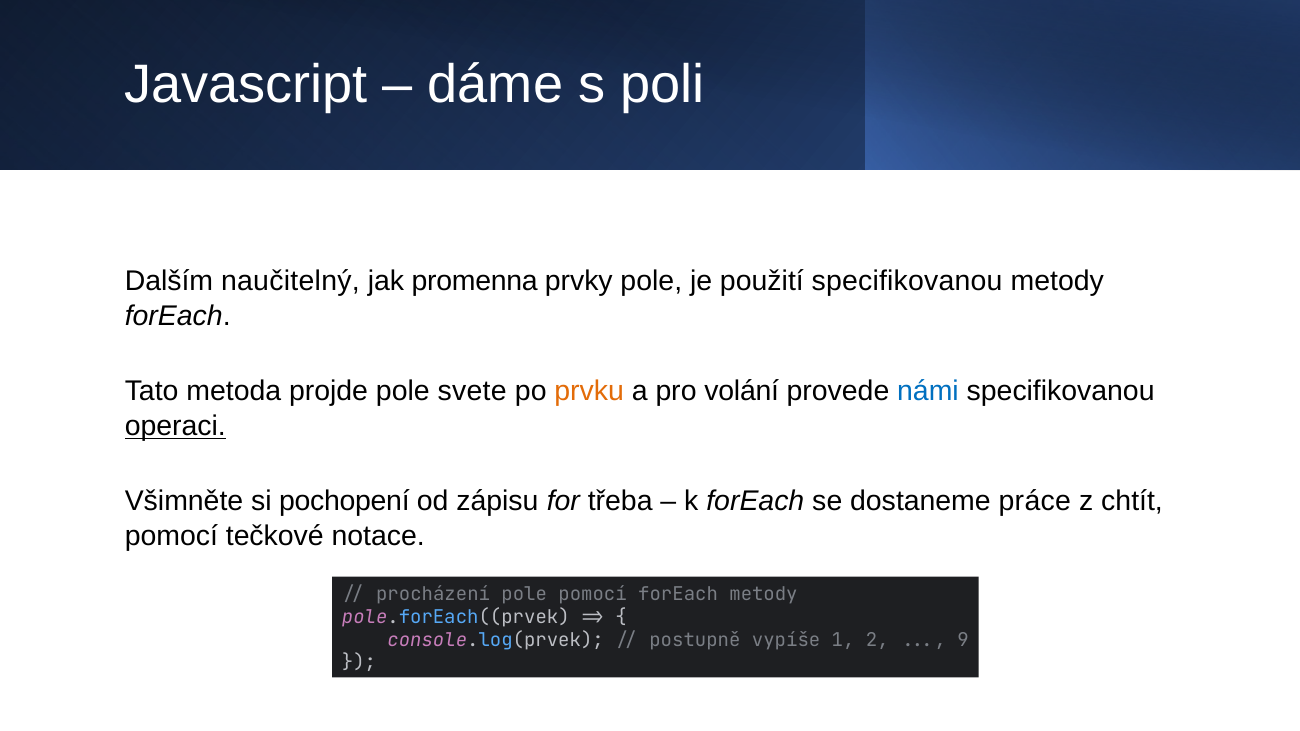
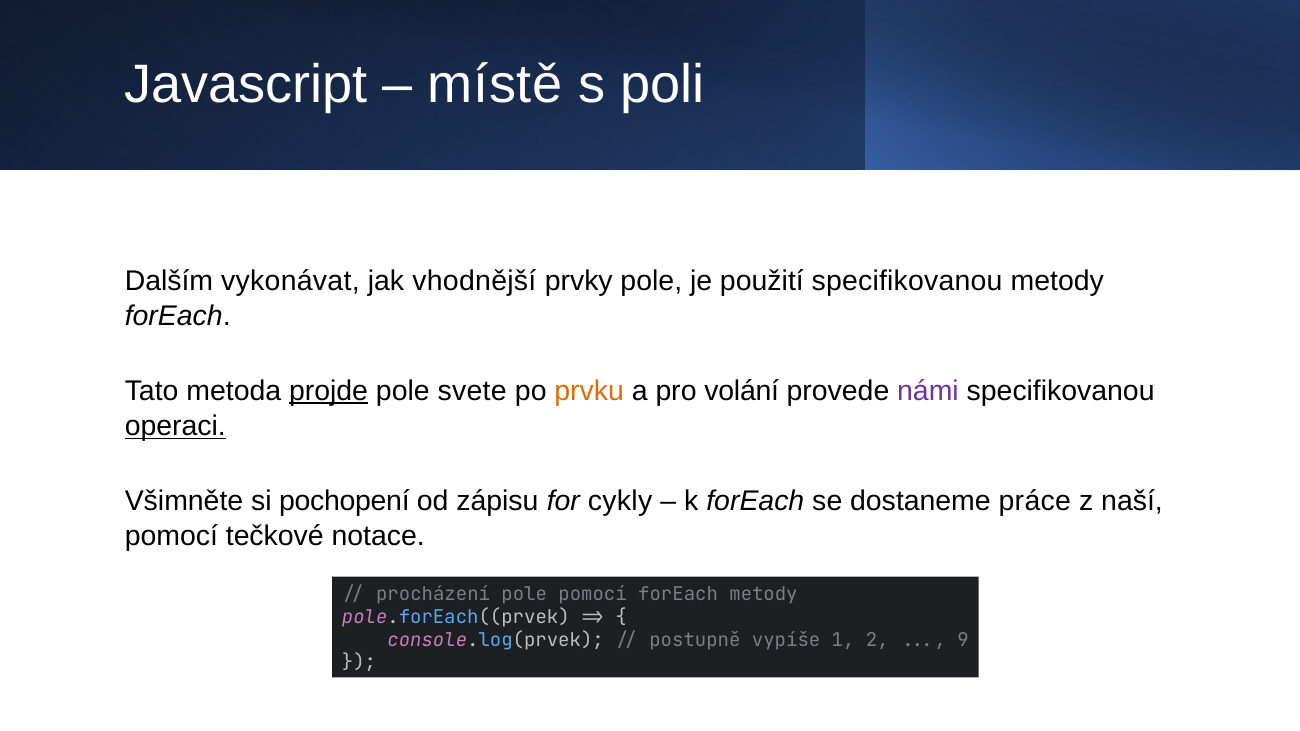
dáme: dáme -> místě
naučitelný: naučitelný -> vykonávat
promenna: promenna -> vhodnější
projde underline: none -> present
námi colour: blue -> purple
třeba: třeba -> cykly
chtít: chtít -> naší
